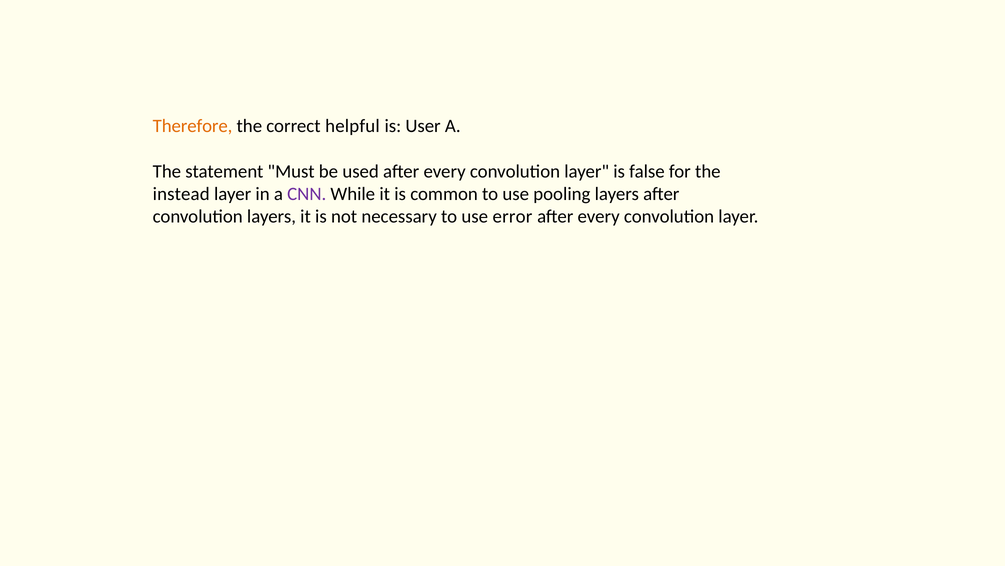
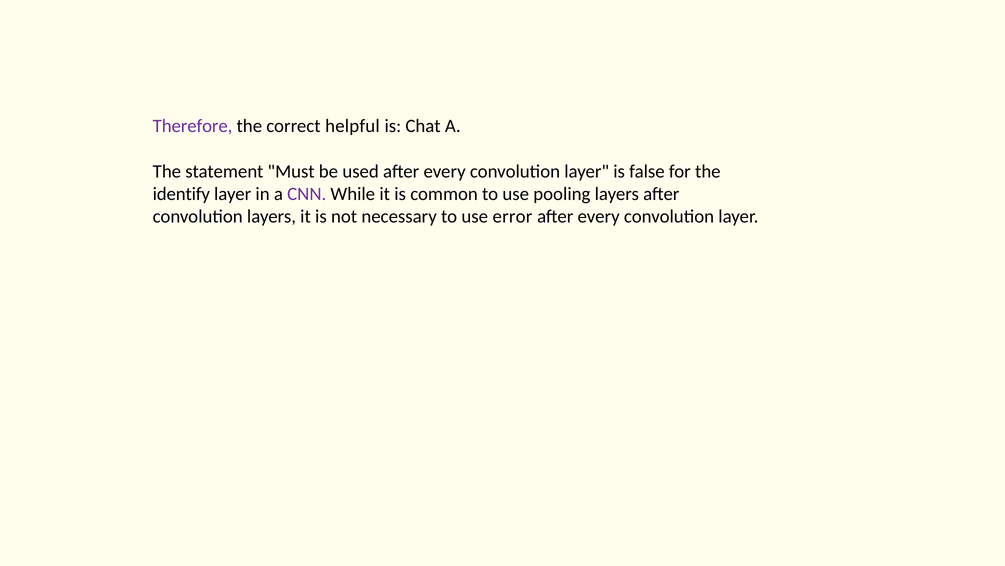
Therefore colour: orange -> purple
User: User -> Chat
instead: instead -> identify
